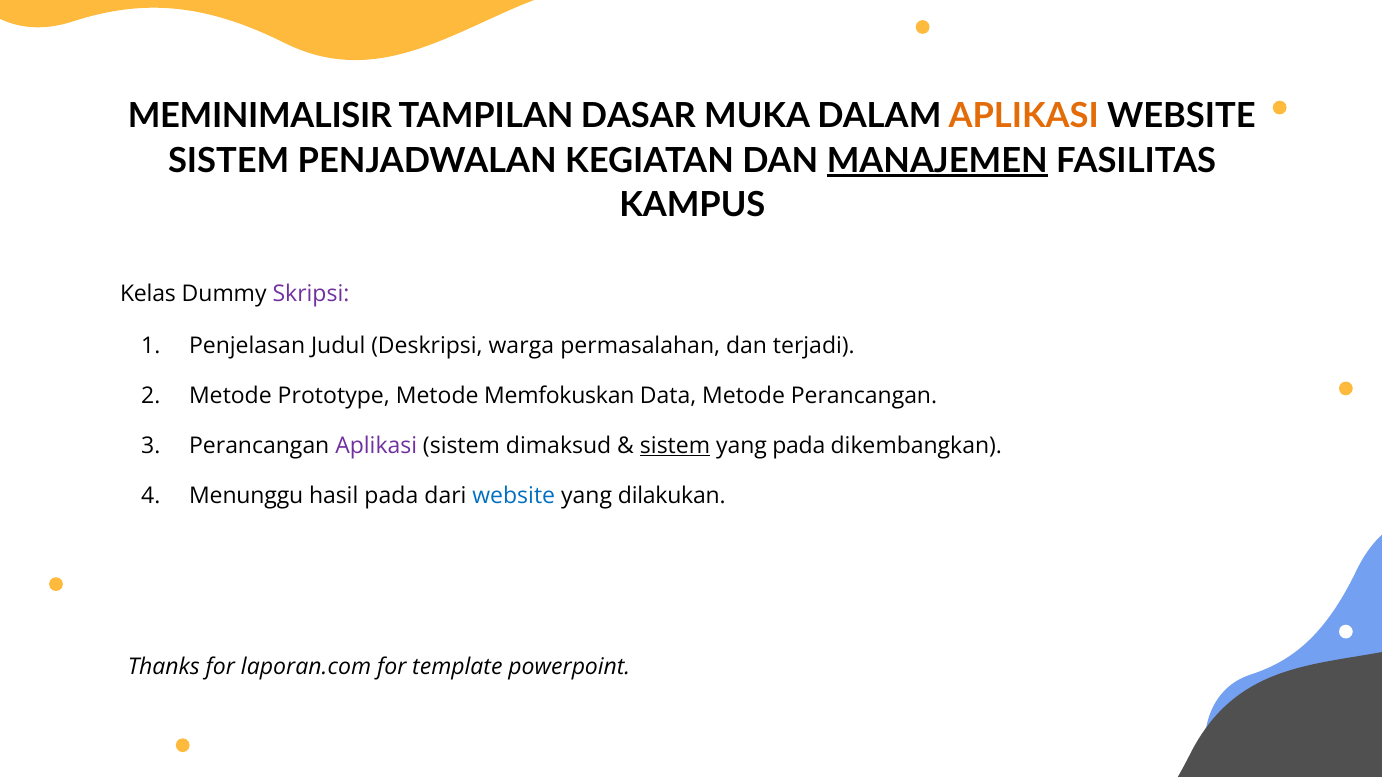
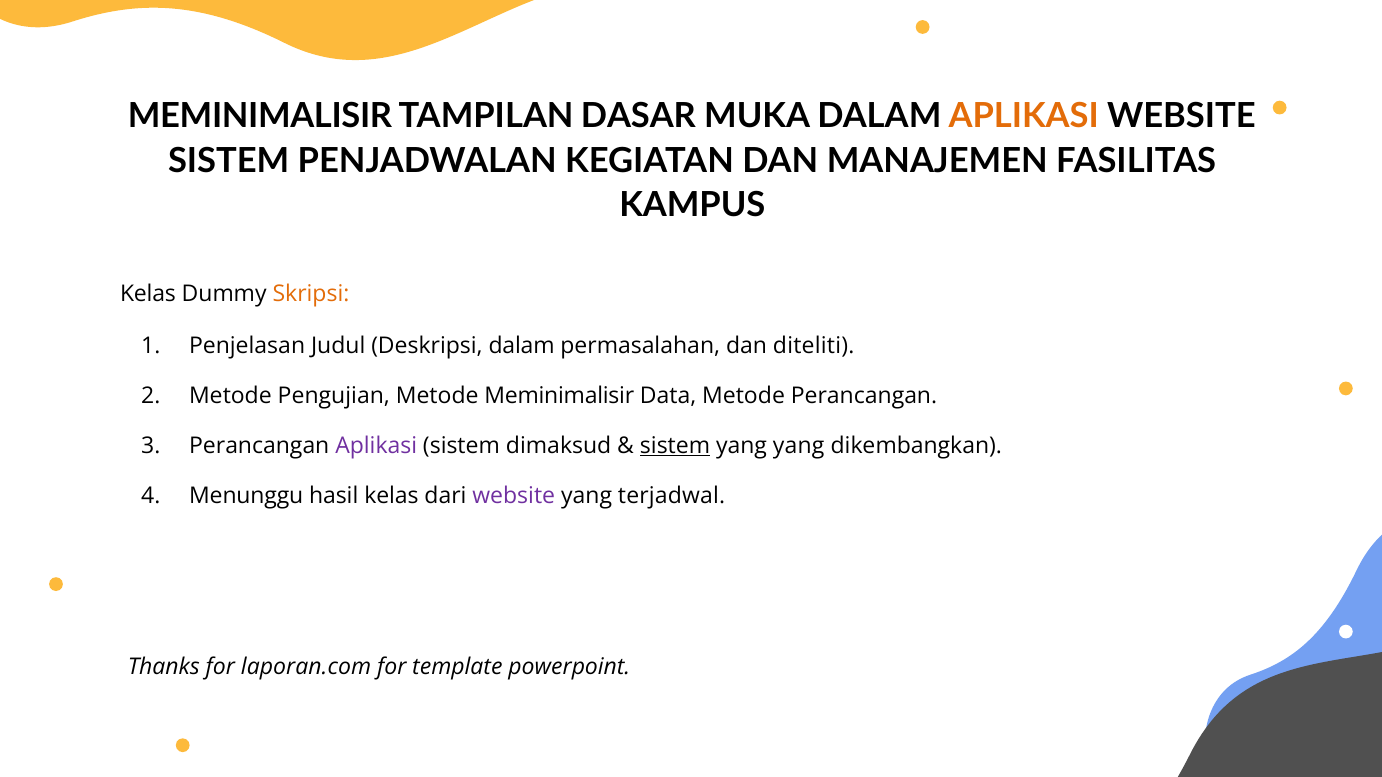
MANAJEMEN underline: present -> none
Skripsi colour: purple -> orange
Deskripsi warga: warga -> dalam
terjadi: terjadi -> diteliti
Prototype: Prototype -> Pengujian
Metode Memfokuskan: Memfokuskan -> Meminimalisir
yang pada: pada -> yang
hasil pada: pada -> kelas
website at (514, 496) colour: blue -> purple
dilakukan: dilakukan -> terjadwal
